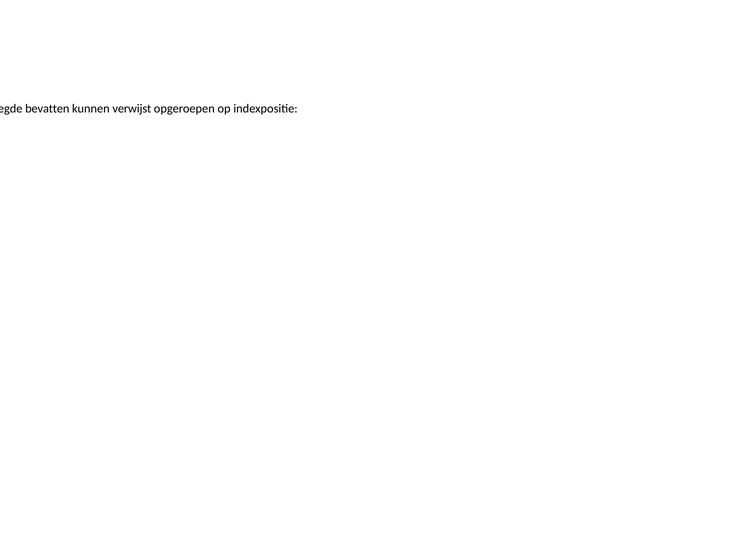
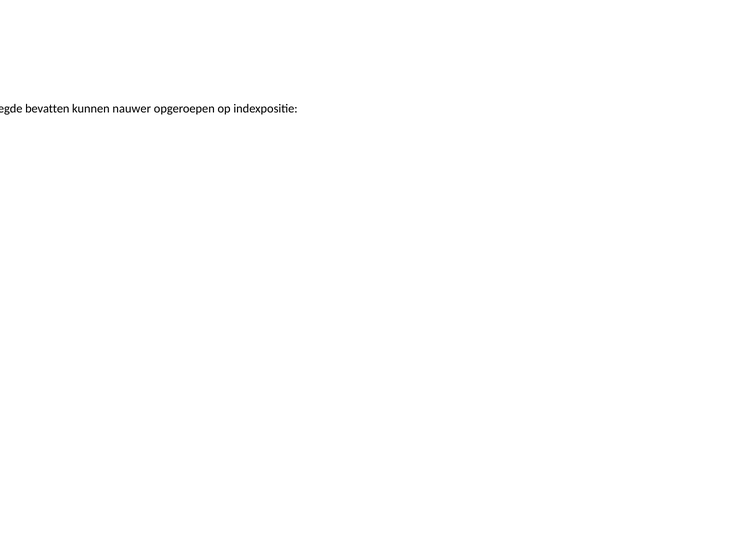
verwijst: verwijst -> nauwer
